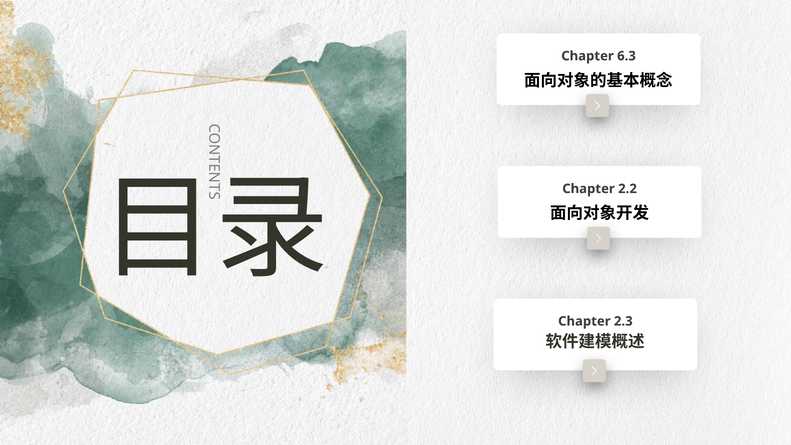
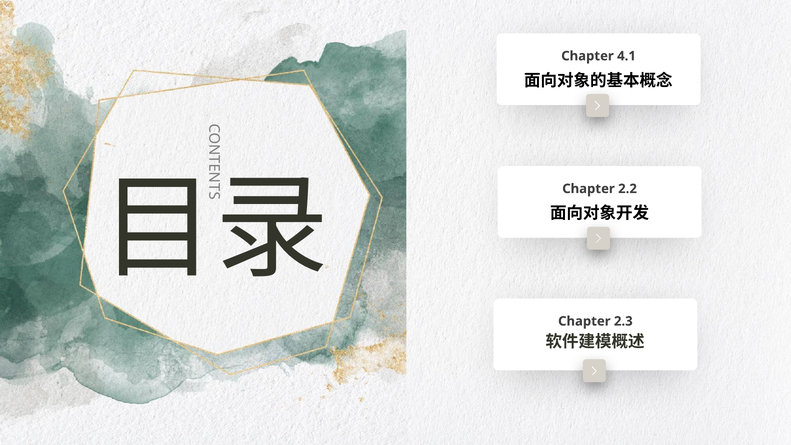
6.3: 6.3 -> 4.1
